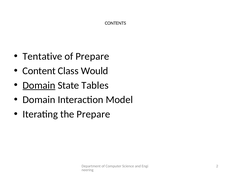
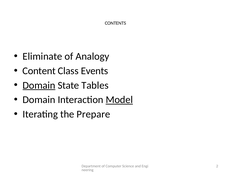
Tentative: Tentative -> Eliminate
of Prepare: Prepare -> Analogy
Would: Would -> Events
Model underline: none -> present
